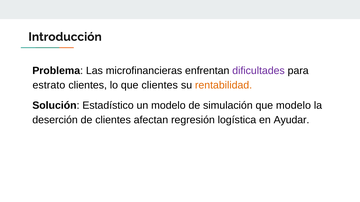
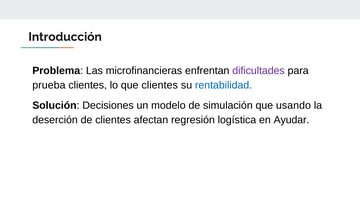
estrato: estrato -> prueba
rentabilidad colour: orange -> blue
Estadístico: Estadístico -> Decisiones
que modelo: modelo -> usando
